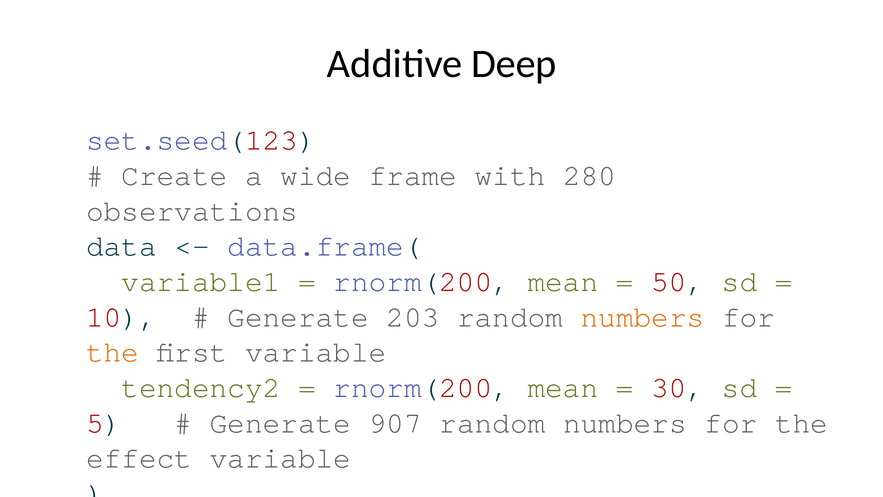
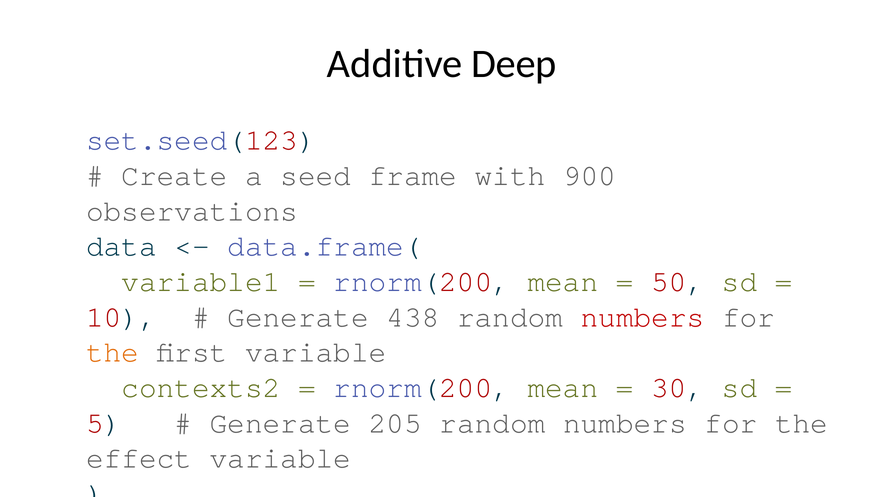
wide: wide -> seed
280: 280 -> 900
203: 203 -> 438
numbers at (643, 317) colour: orange -> red
tendency2: tendency2 -> contexts2
907: 907 -> 205
